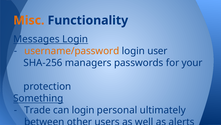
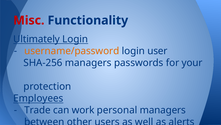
Misc colour: orange -> red
Messages: Messages -> Ultimately
Something: Something -> Employees
can login: login -> work
personal ultimately: ultimately -> managers
